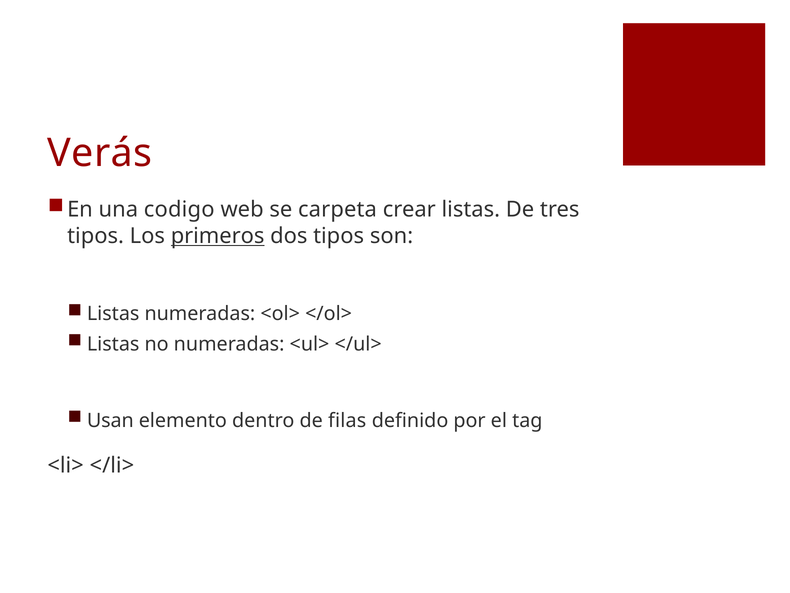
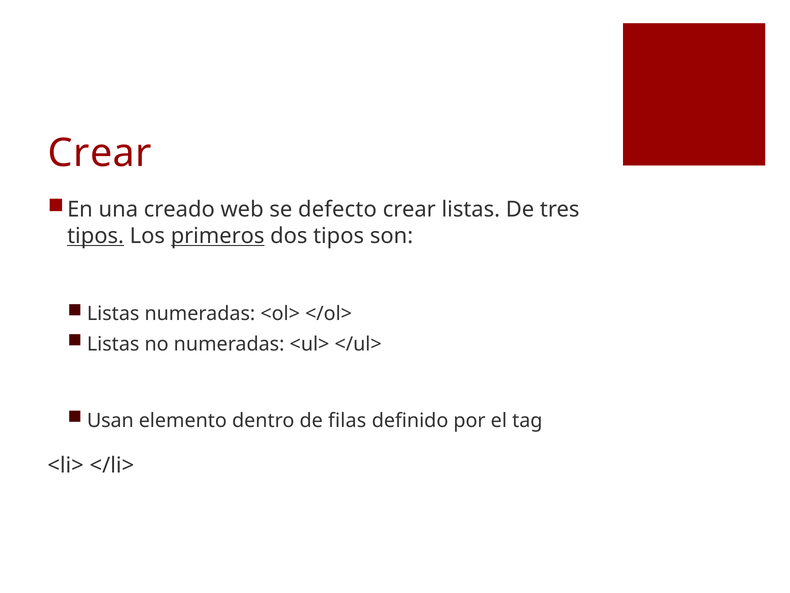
Verás at (100, 153): Verás -> Crear
codigo: codigo -> creado
carpeta: carpeta -> defecto
tipos at (96, 236) underline: none -> present
